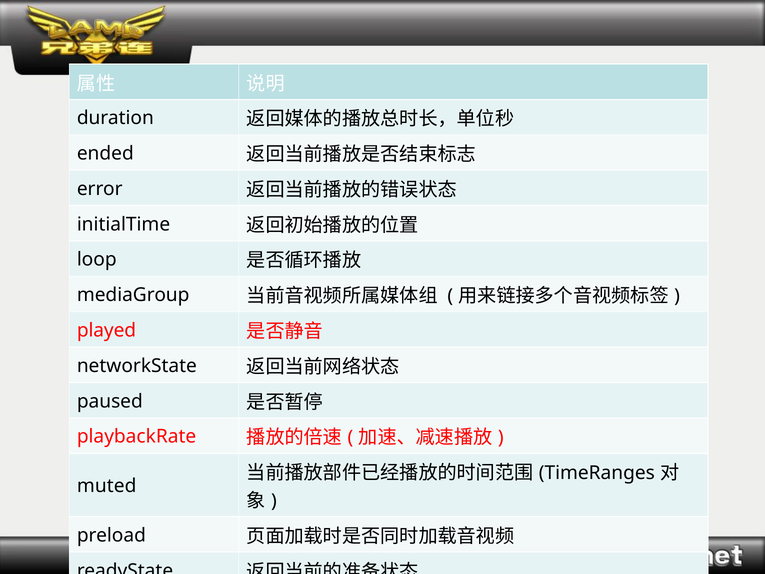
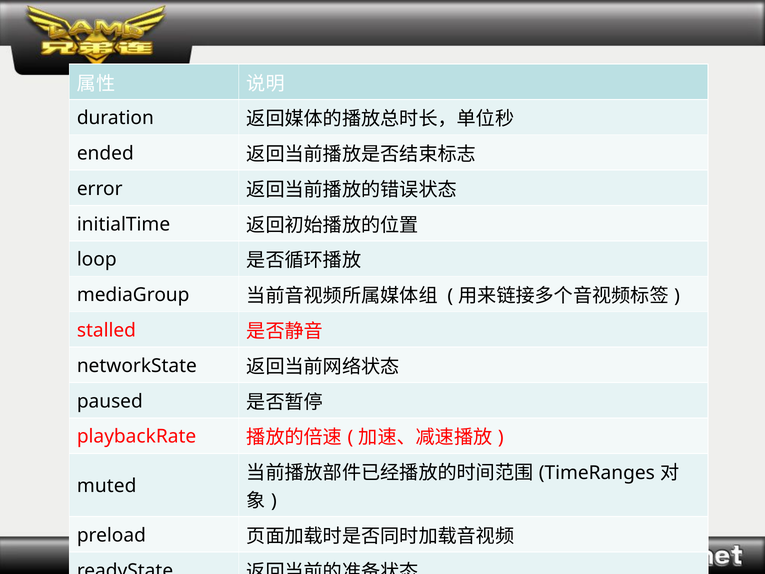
played: played -> stalled
